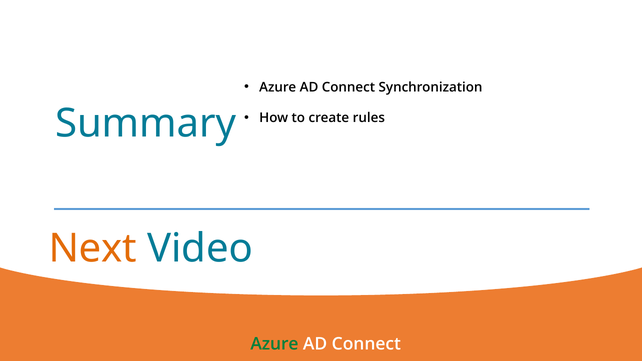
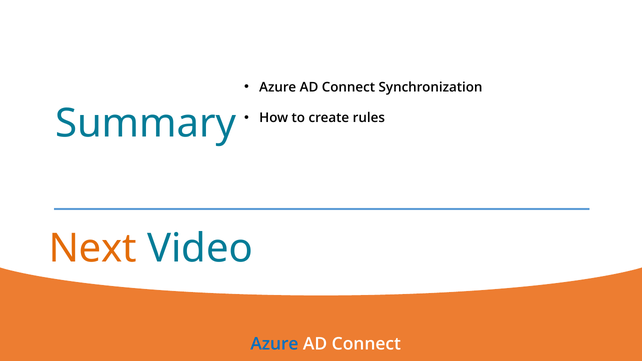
Azure at (274, 344) colour: green -> blue
